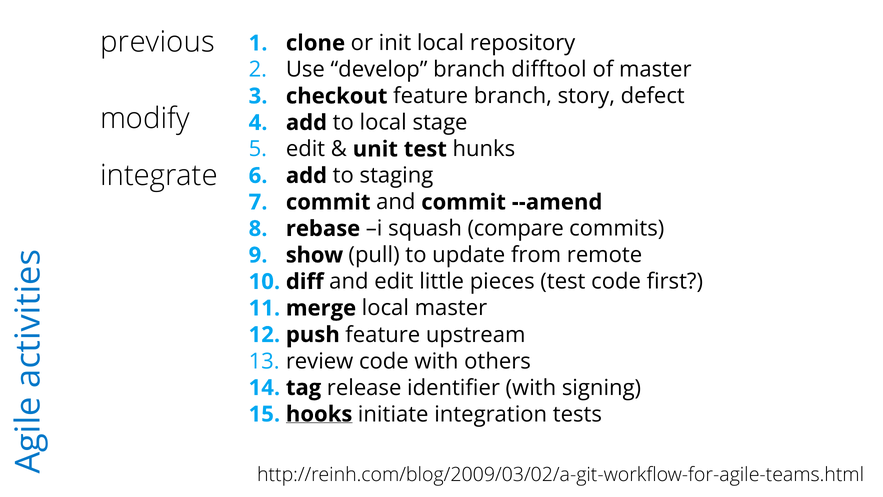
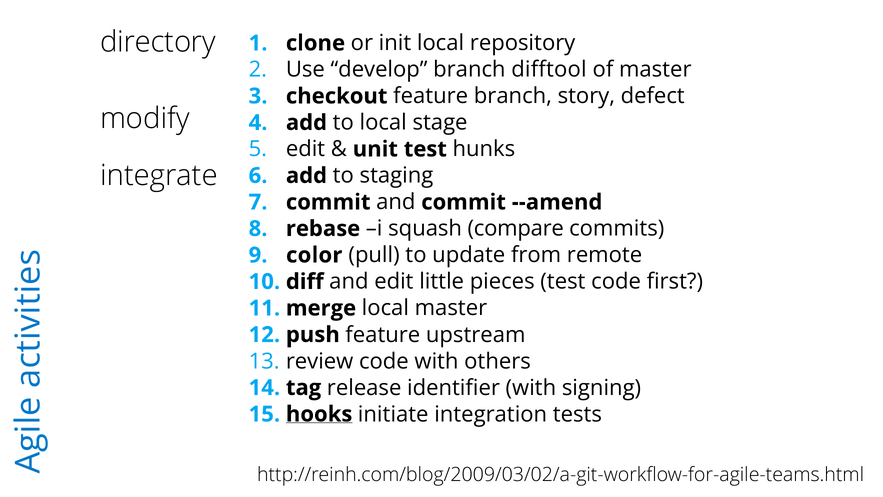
previous: previous -> directory
show: show -> color
